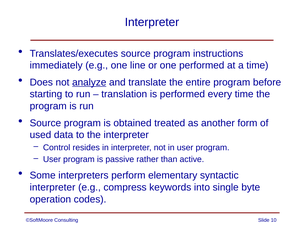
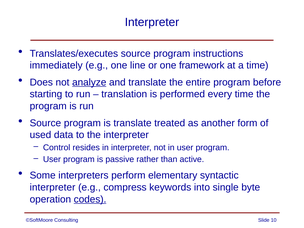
one performed: performed -> framework
is obtained: obtained -> translate
codes underline: none -> present
